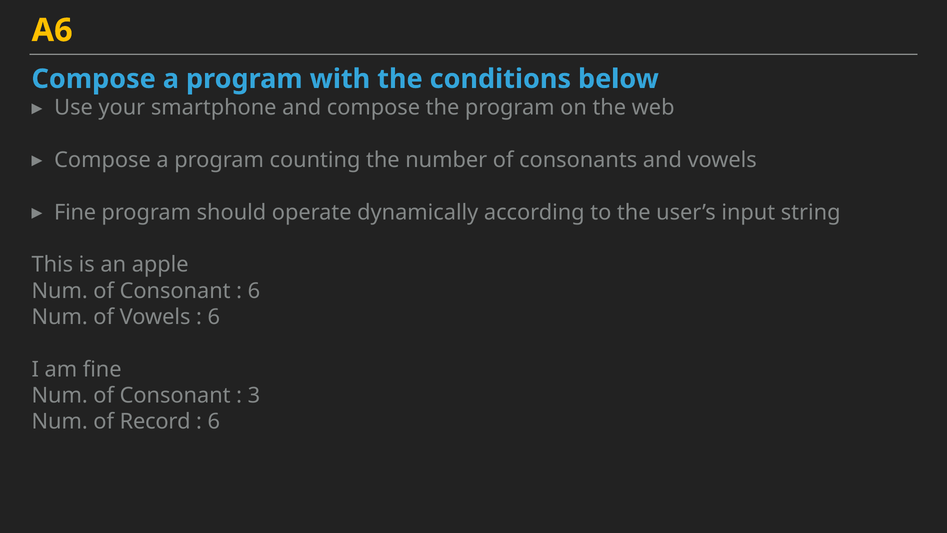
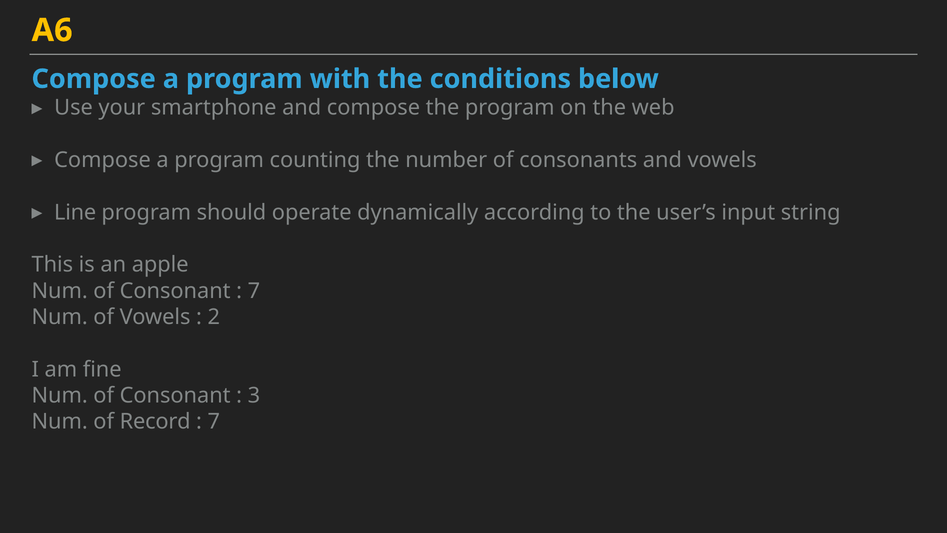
Fine at (75, 212): Fine -> Line
6 at (254, 291): 6 -> 7
6 at (214, 317): 6 -> 2
6 at (214, 421): 6 -> 7
